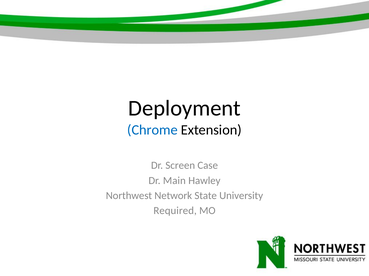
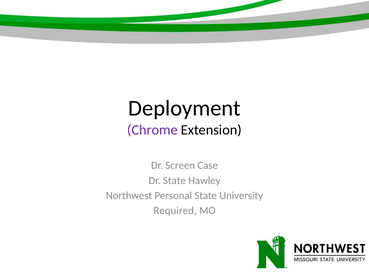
Chrome colour: blue -> purple
Dr Main: Main -> State
Network: Network -> Personal
